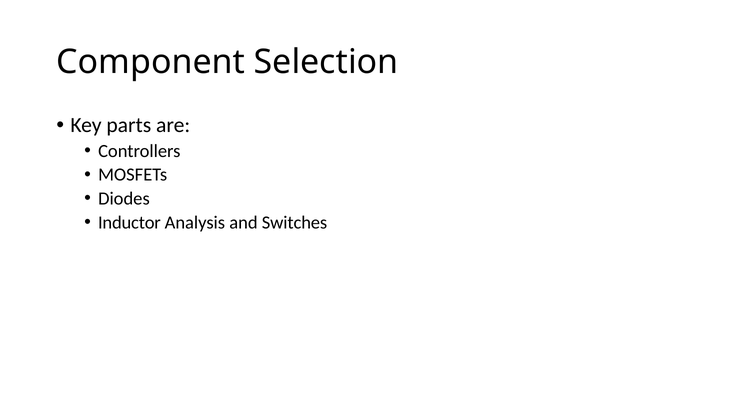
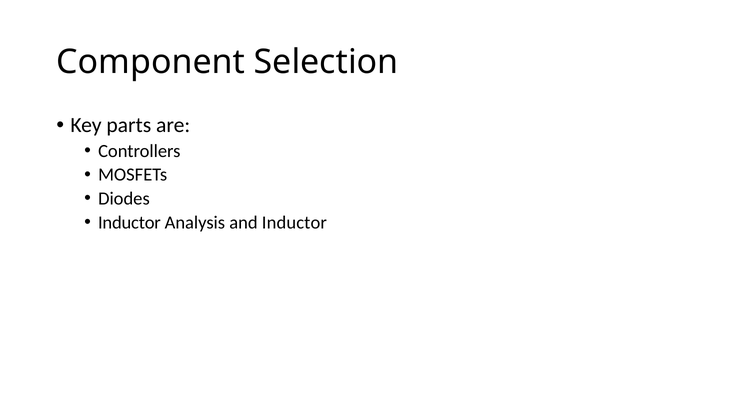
and Switches: Switches -> Inductor
